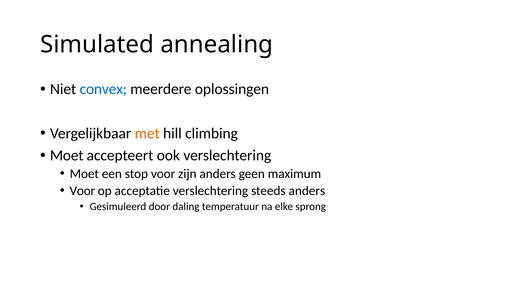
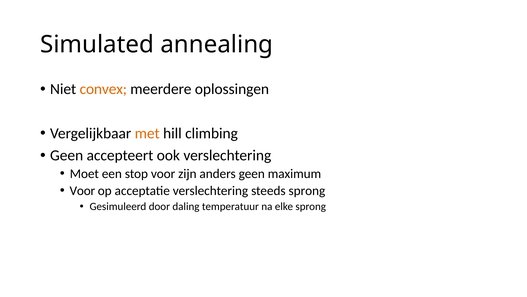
convex colour: blue -> orange
Moet at (67, 155): Moet -> Geen
steeds anders: anders -> sprong
